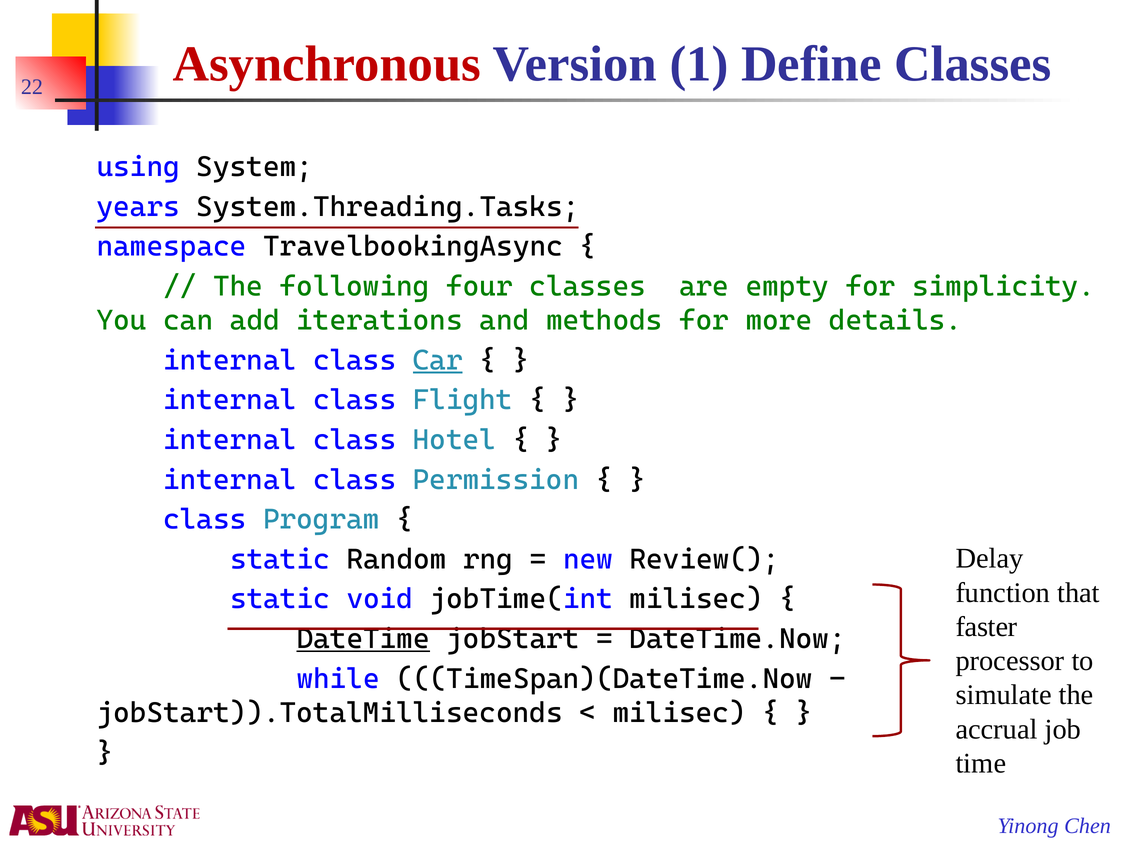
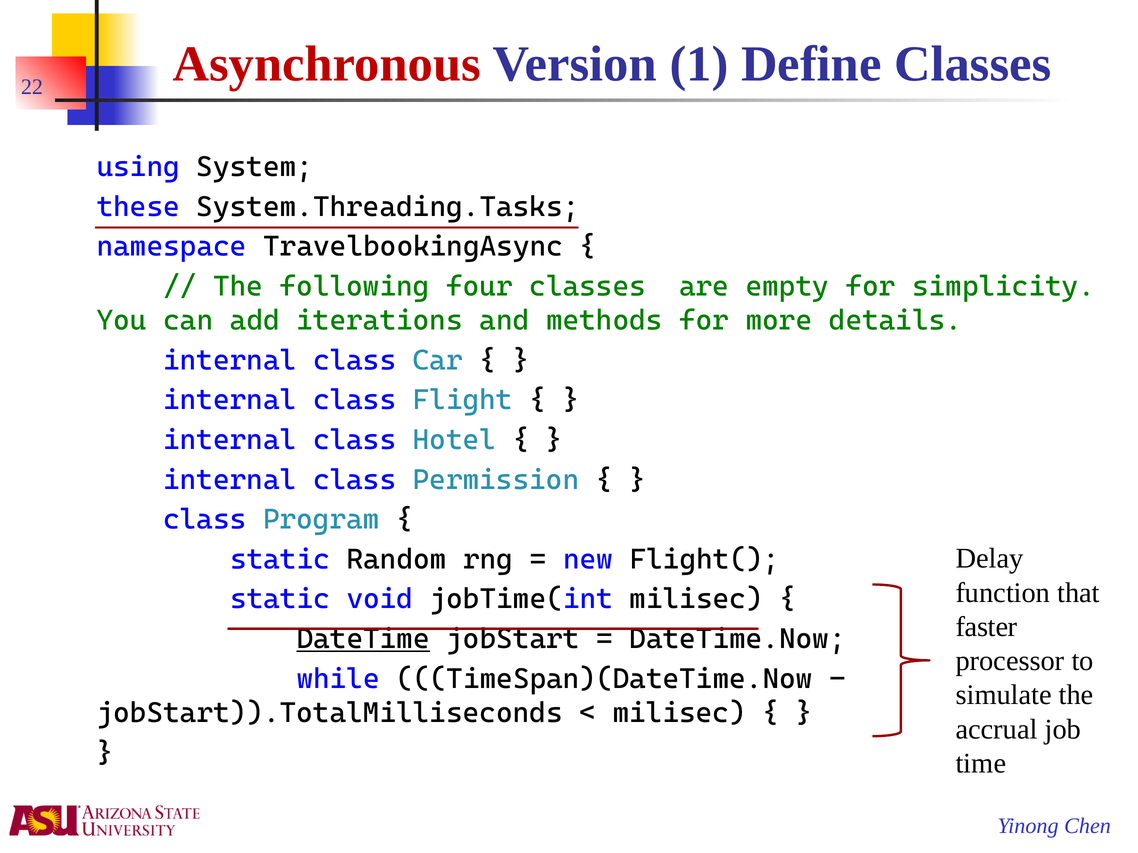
years: years -> these
Car underline: present -> none
Review(: Review( -> Flight(
